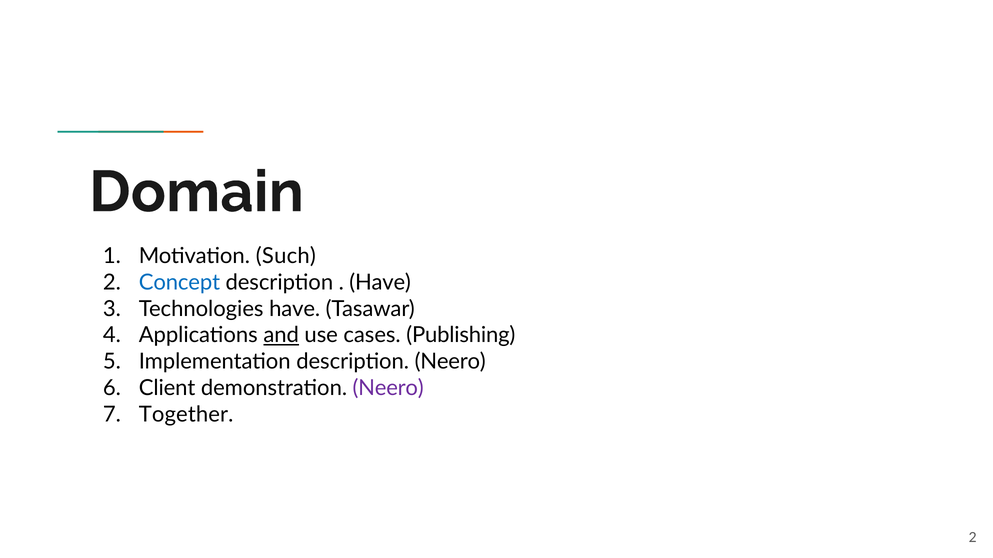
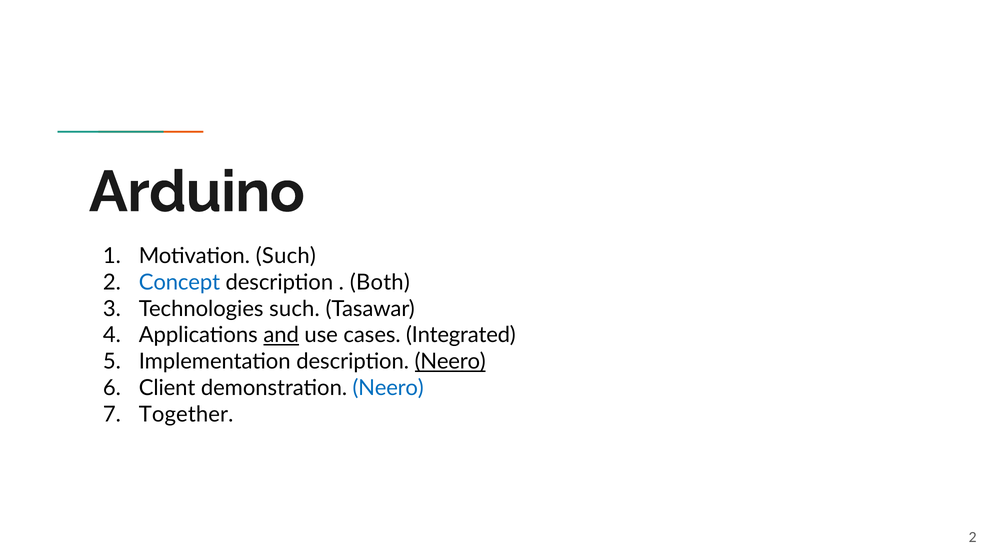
Domain: Domain -> Arduino
Have at (380, 283): Have -> Both
Technologies have: have -> such
Publishing: Publishing -> Integrated
Neero at (450, 362) underline: none -> present
Neero at (388, 388) colour: purple -> blue
